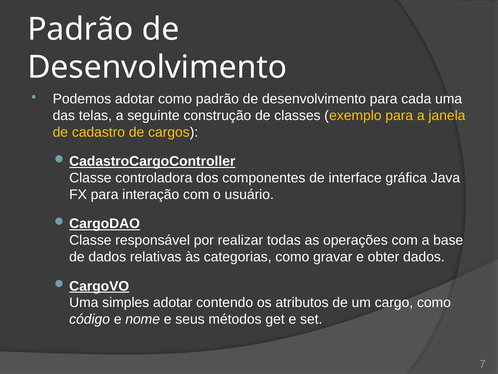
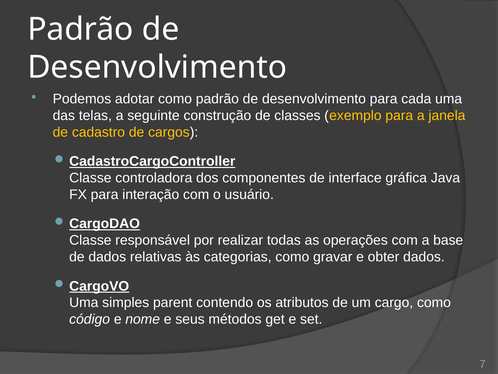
simples adotar: adotar -> parent
